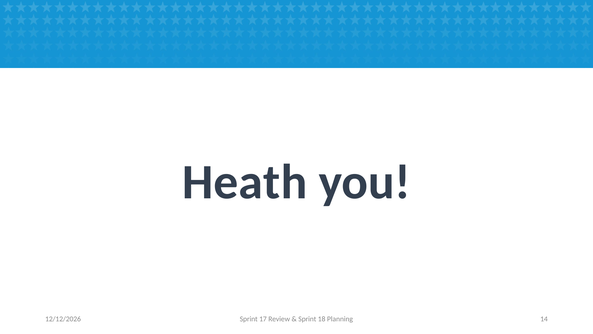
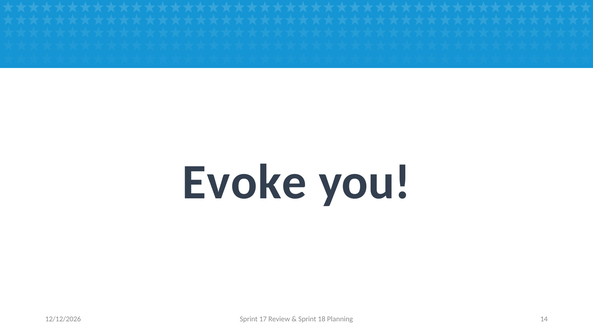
Heath: Heath -> Evoke
